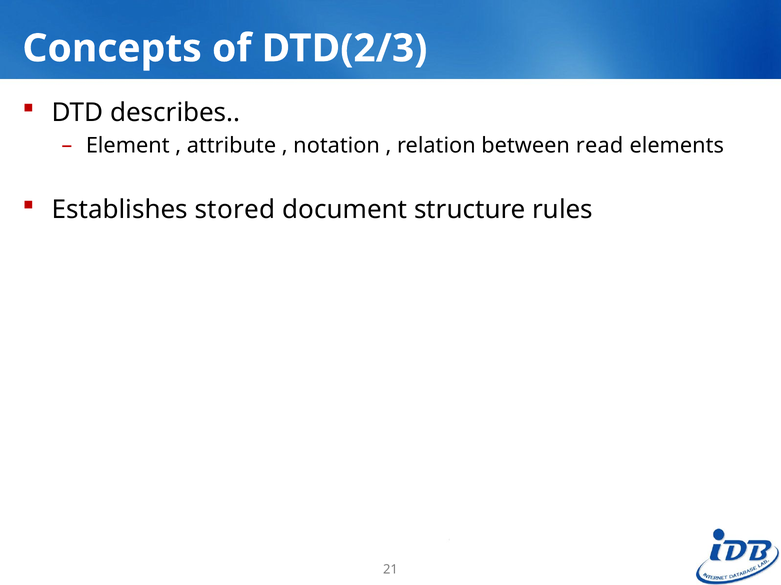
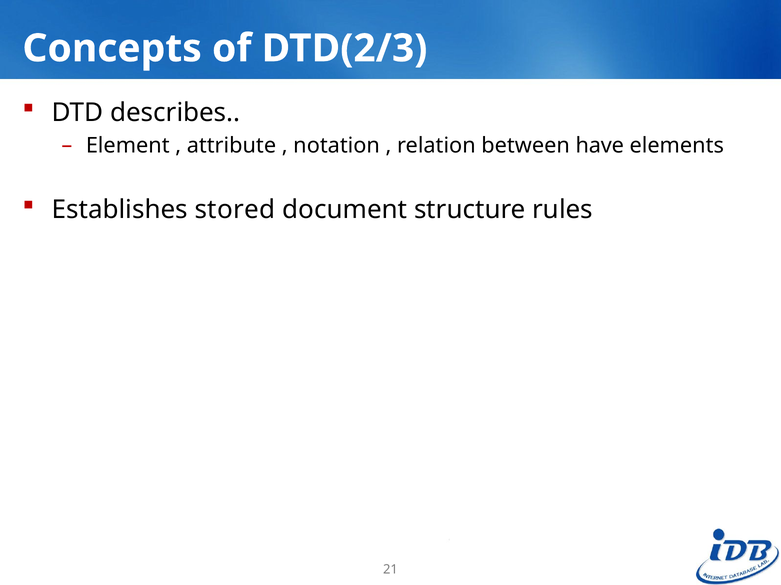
read: read -> have
